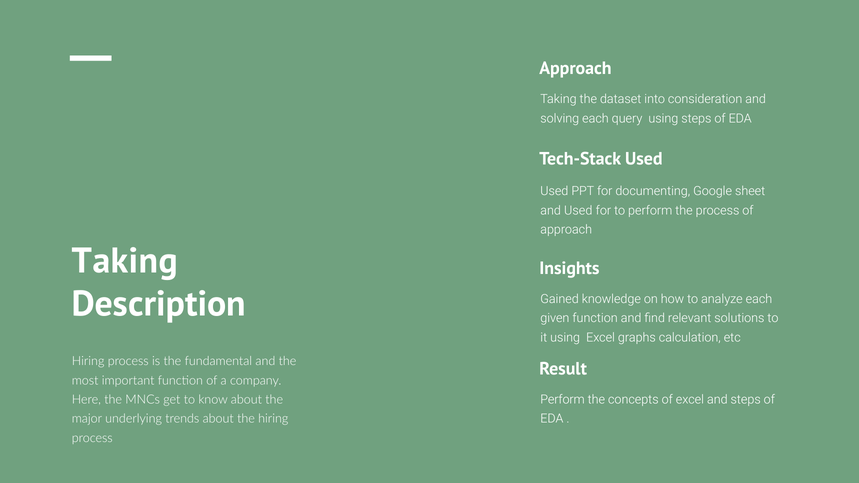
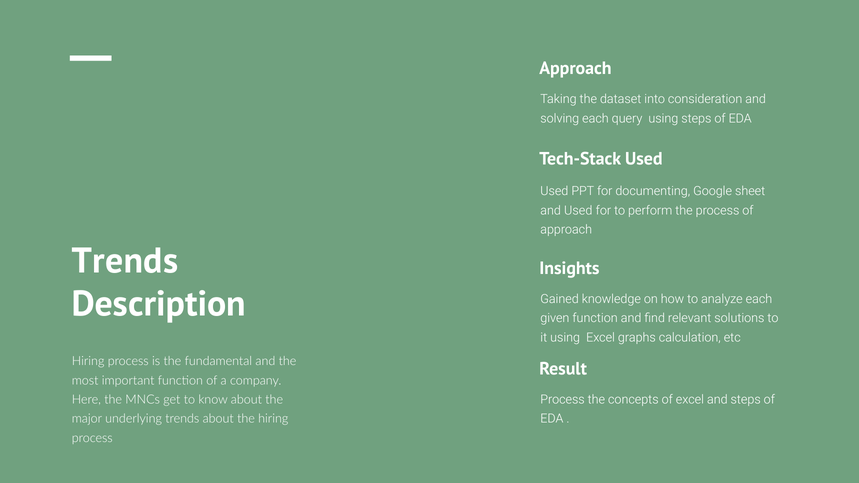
Taking at (125, 261): Taking -> Trends
Perform at (563, 400): Perform -> Process
